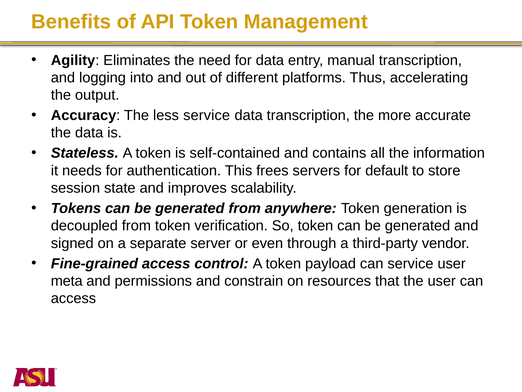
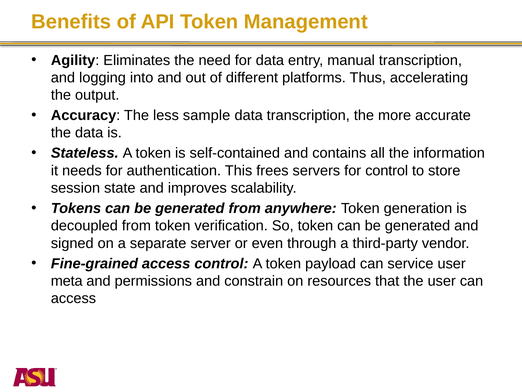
less service: service -> sample
for default: default -> control
